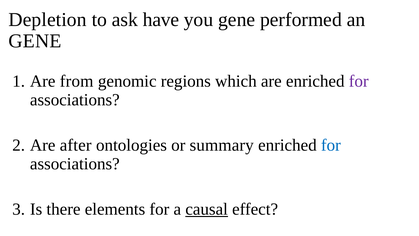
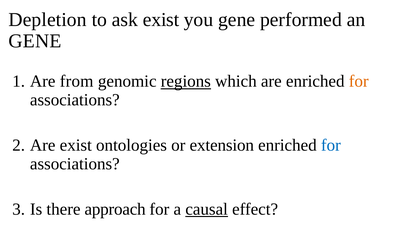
ask have: have -> exist
regions underline: none -> present
for at (359, 81) colour: purple -> orange
Are after: after -> exist
summary: summary -> extension
elements: elements -> approach
